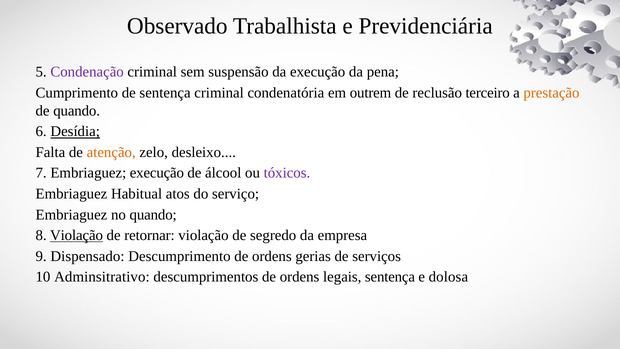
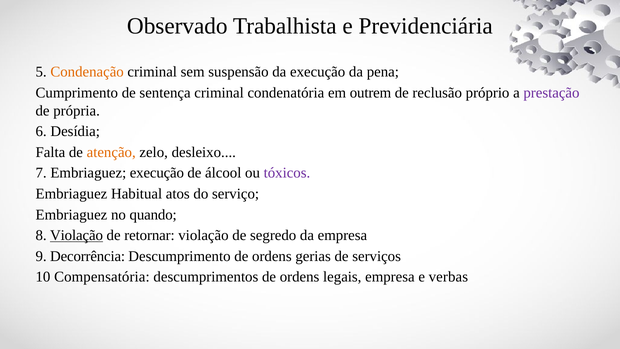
Condenação colour: purple -> orange
terceiro: terceiro -> próprio
prestação colour: orange -> purple
de quando: quando -> própria
Desídia underline: present -> none
Dispensado: Dispensado -> Decorrência
Adminsitrativo: Adminsitrativo -> Compensatória
legais sentença: sentença -> empresa
dolosa: dolosa -> verbas
